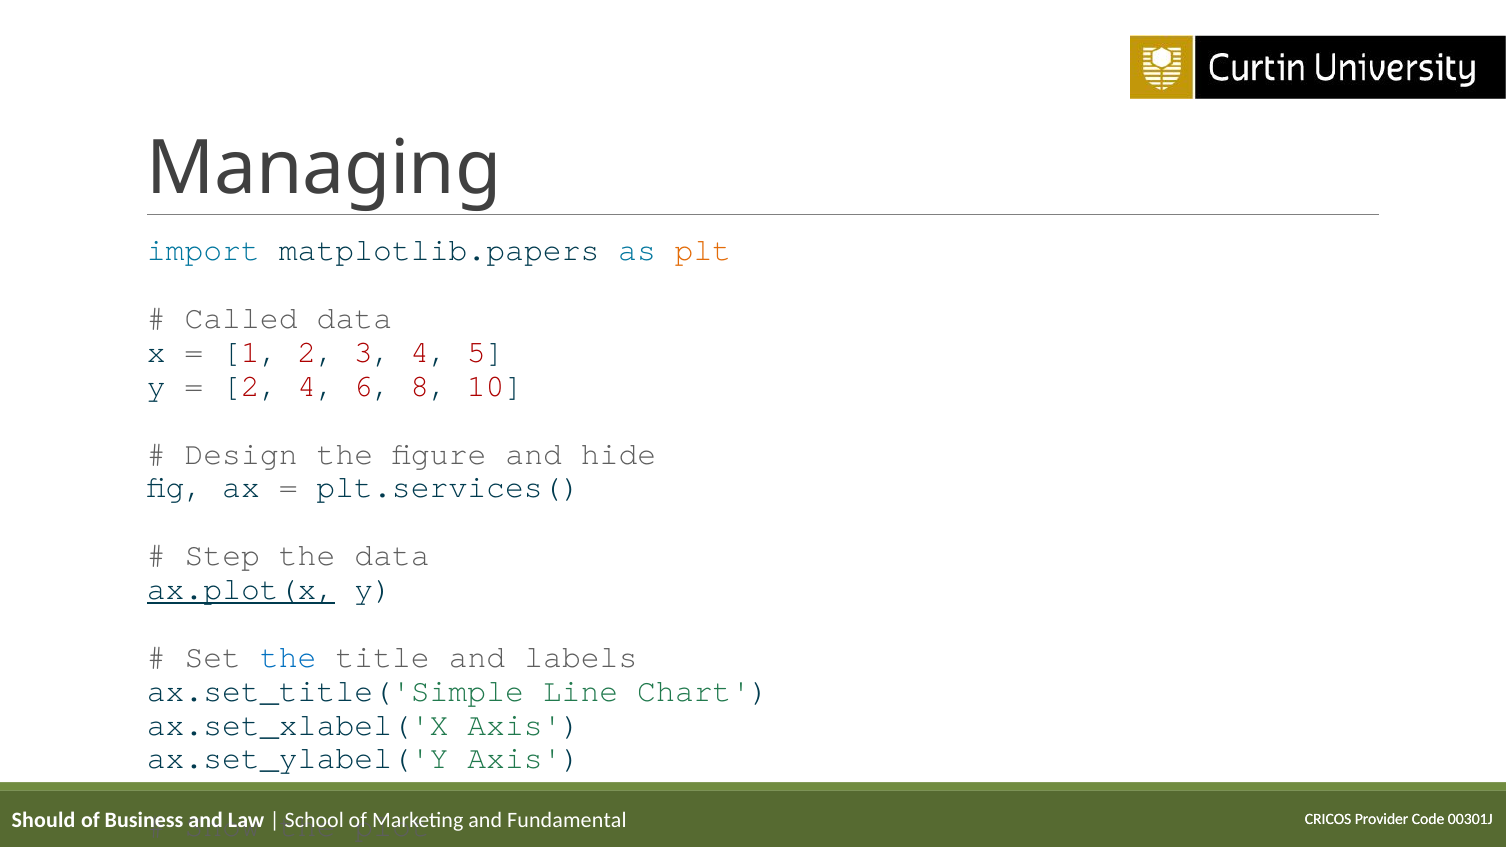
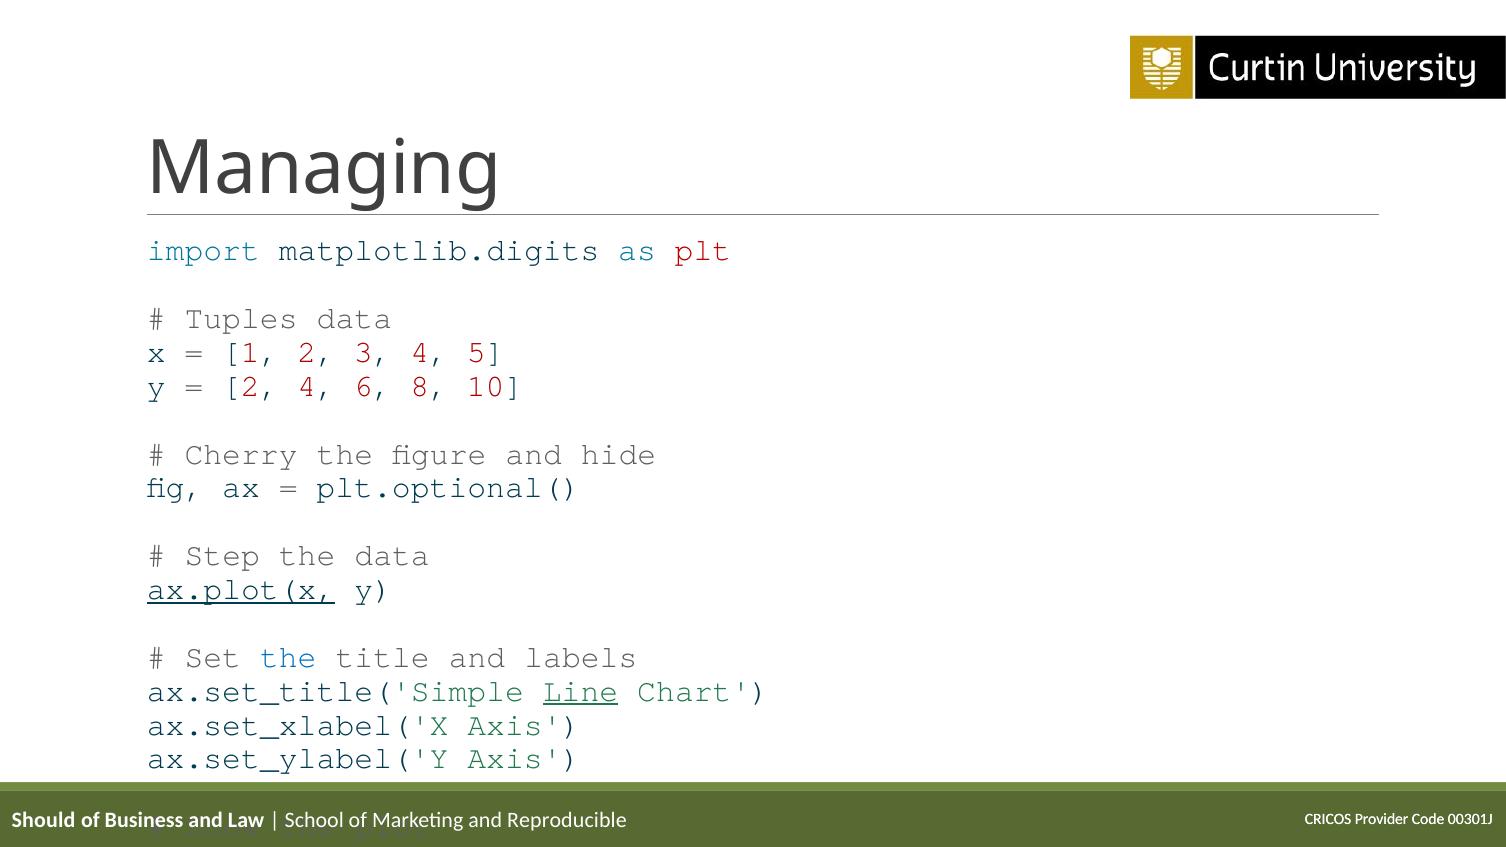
matplotlib.papers: matplotlib.papers -> matplotlib.digits
plt colour: orange -> red
Called: Called -> Tuples
Design: Design -> Cherry
plt.services(: plt.services( -> plt.optional(
Line underline: none -> present
Fundamental: Fundamental -> Reproducible
